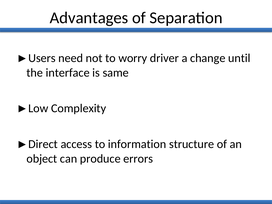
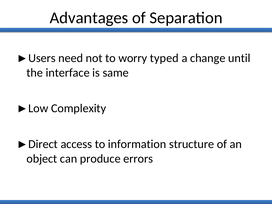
driver: driver -> typed
